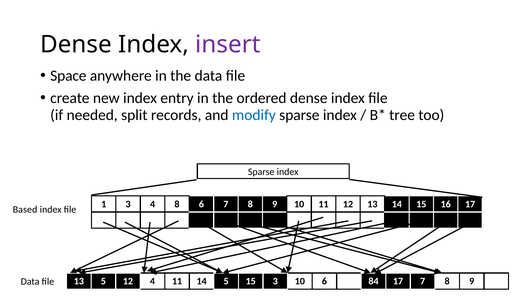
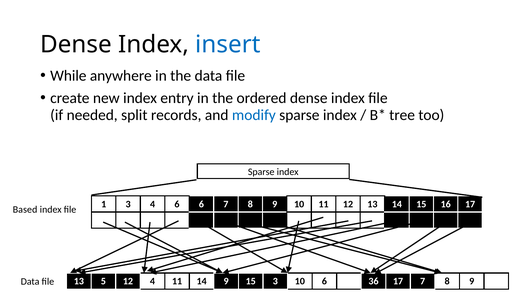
insert colour: purple -> blue
Space: Space -> While
4 8: 8 -> 6
14 5: 5 -> 9
84: 84 -> 36
